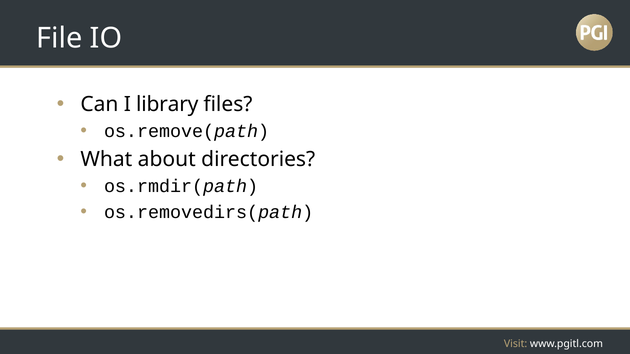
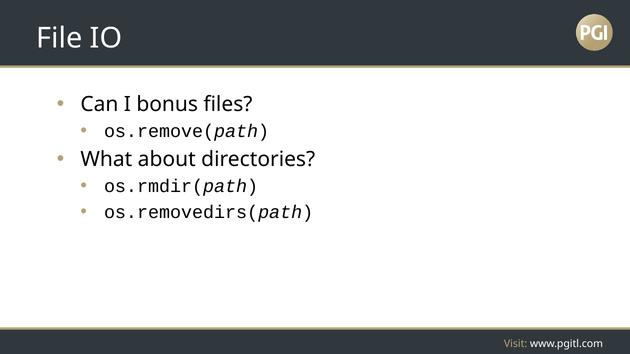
library: library -> bonus
